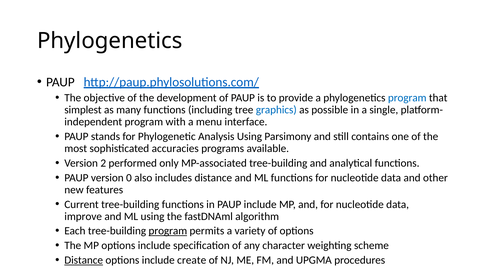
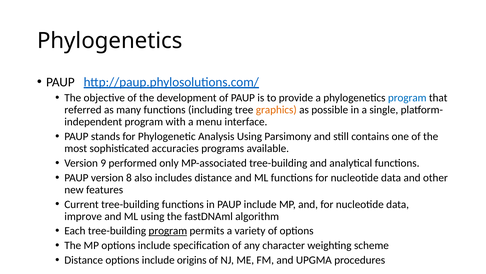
simplest: simplest -> referred
graphics colour: blue -> orange
2: 2 -> 9
0: 0 -> 8
Distance at (84, 260) underline: present -> none
create: create -> origins
